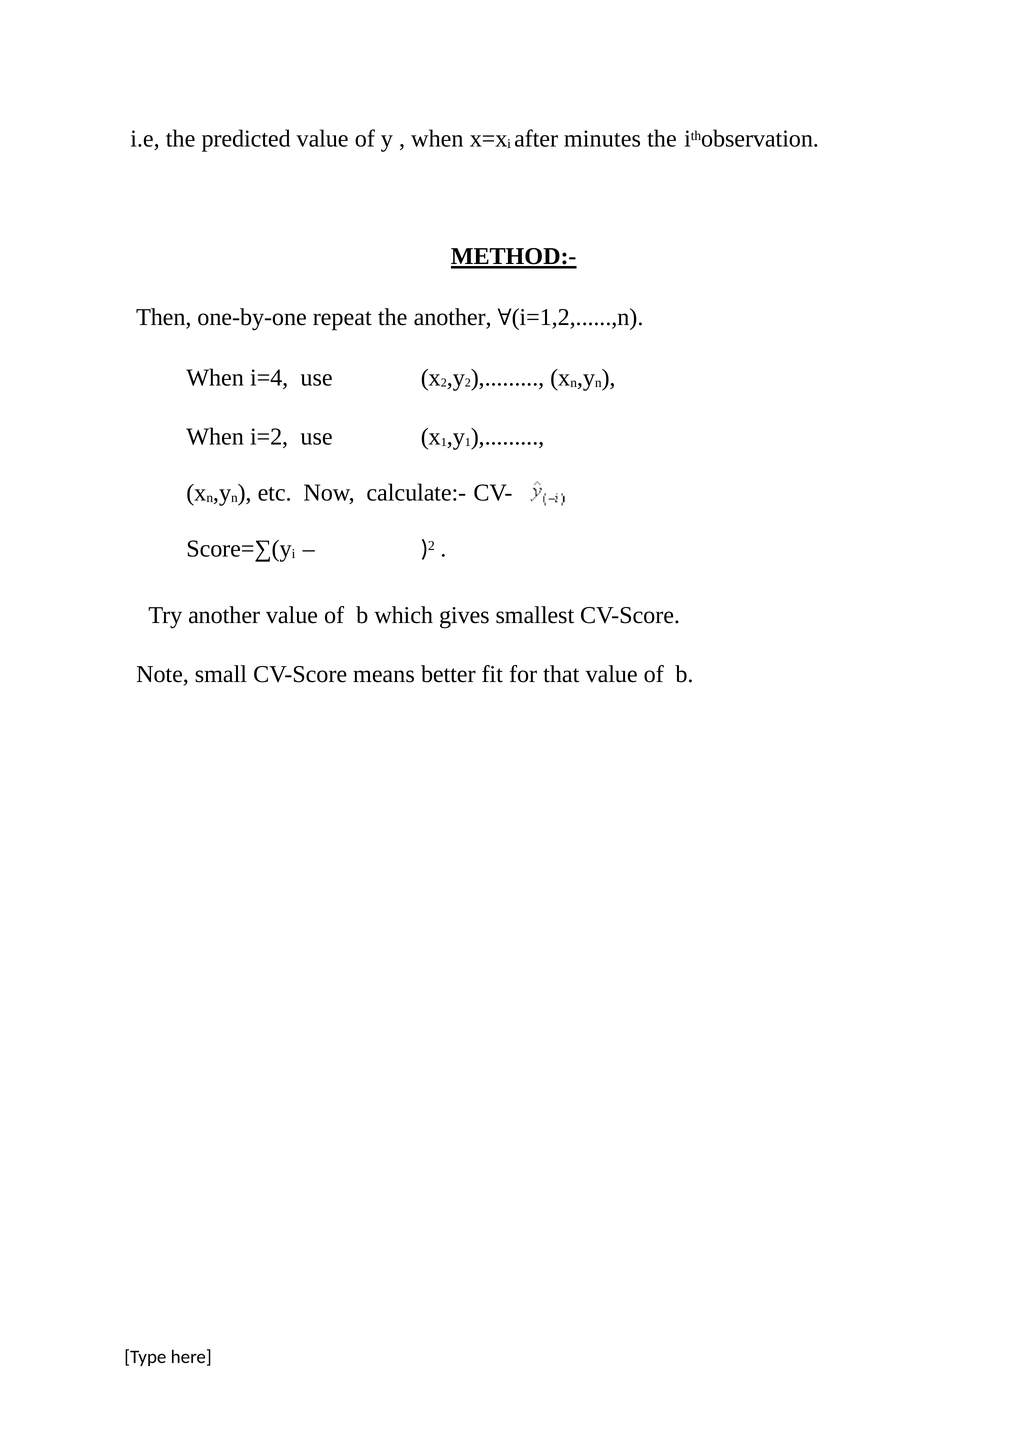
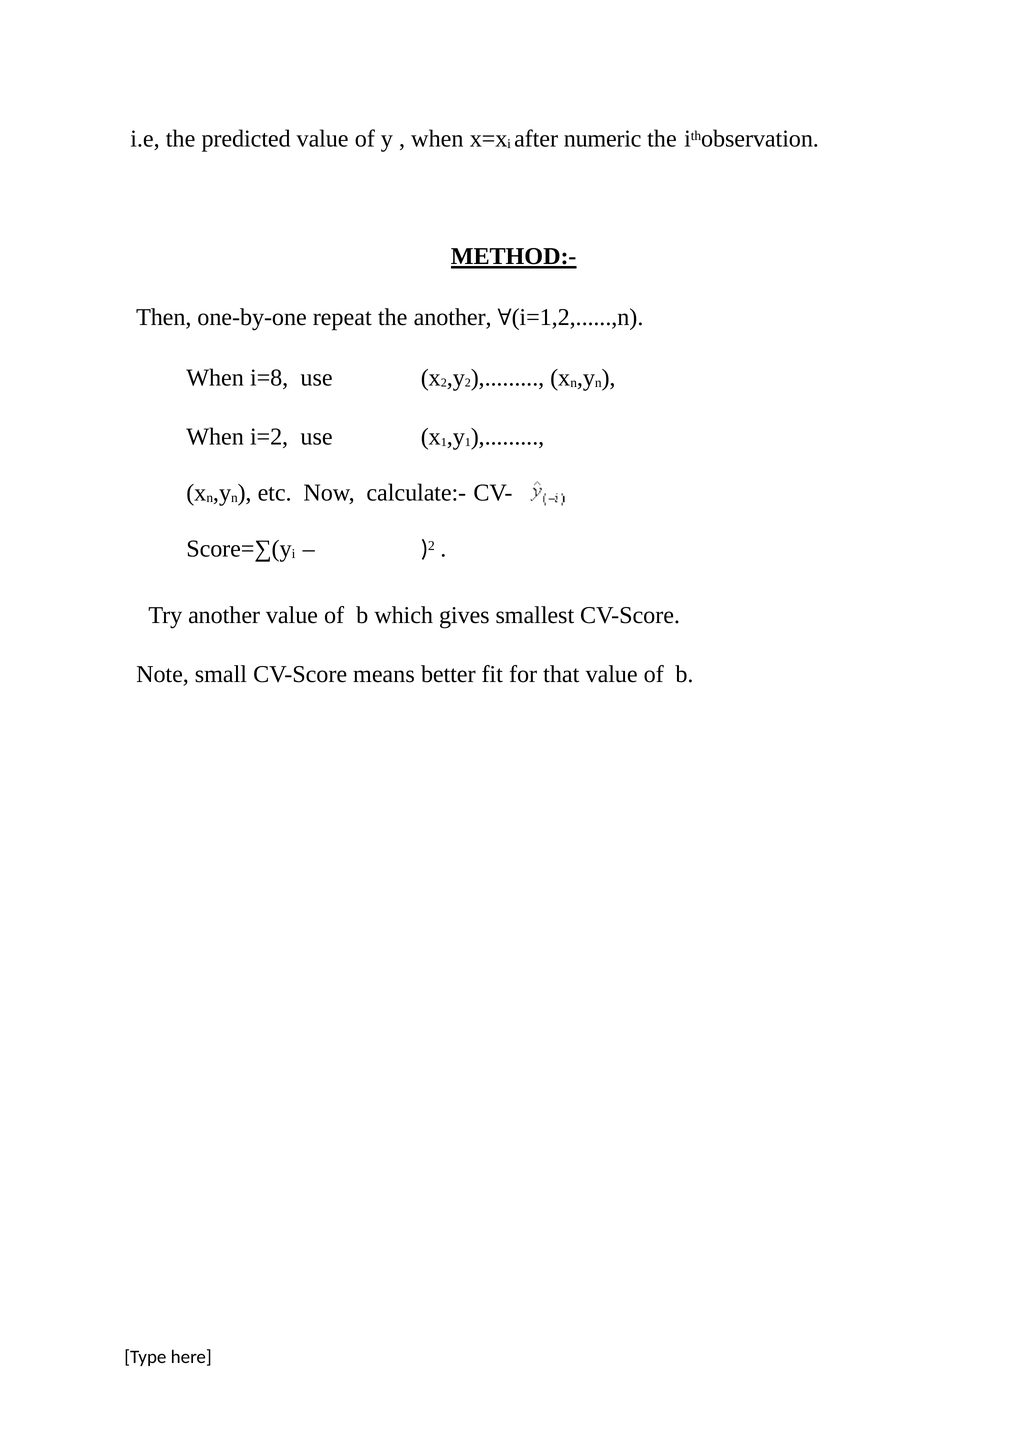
minutes: minutes -> numeric
i=4: i=4 -> i=8
